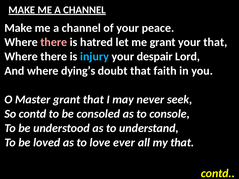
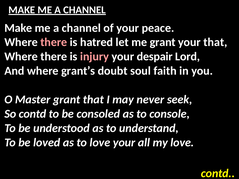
injury colour: light blue -> pink
dying’s: dying’s -> grant’s
doubt that: that -> soul
love ever: ever -> your
my that: that -> love
